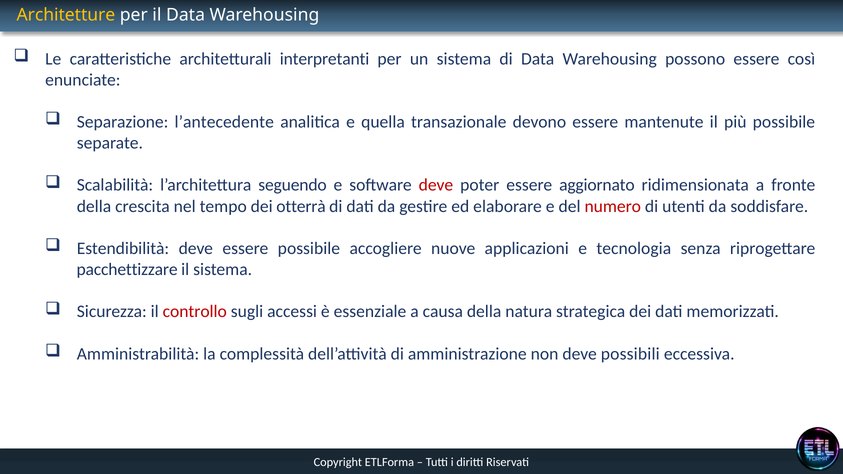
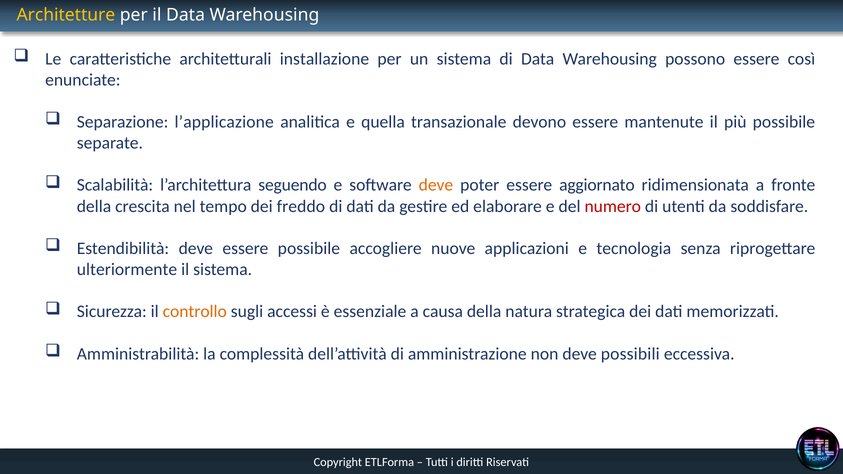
interpretanti: interpretanti -> installazione
l’antecedente: l’antecedente -> l’applicazione
deve at (436, 185) colour: red -> orange
otterrà: otterrà -> freddo
pacchettizzare: pacchettizzare -> ulteriormente
controllo colour: red -> orange
